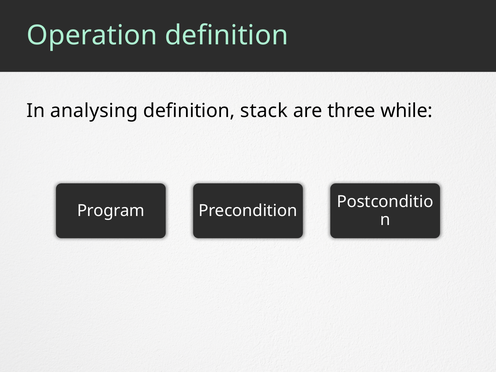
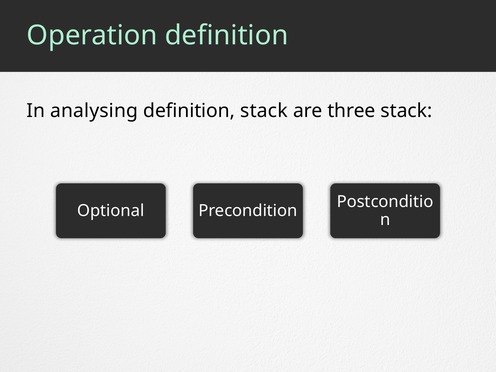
three while: while -> stack
Program: Program -> Optional
